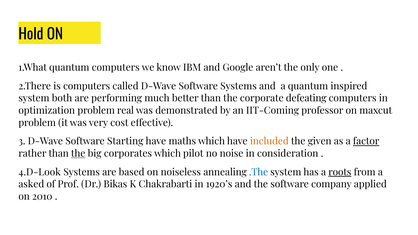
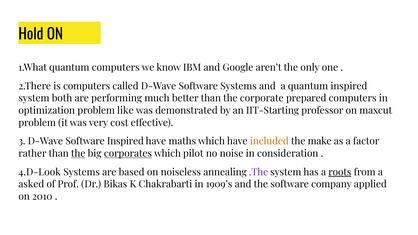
defeating: defeating -> prepared
real: real -> like
IIT-Coming: IIT-Coming -> IIT-Starting
Software Starting: Starting -> Inspired
given: given -> make
factor underline: present -> none
corporates underline: none -> present
.The colour: blue -> purple
1920’s: 1920’s -> 1909’s
